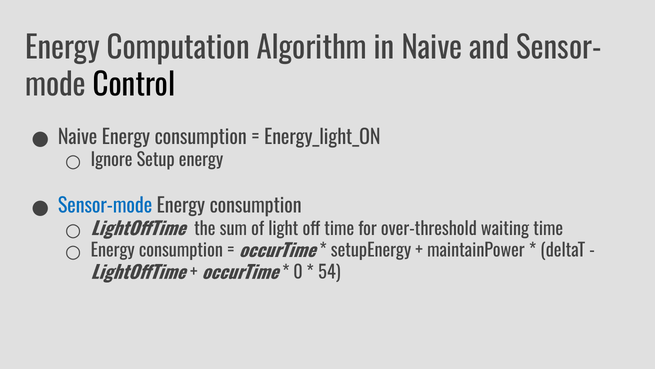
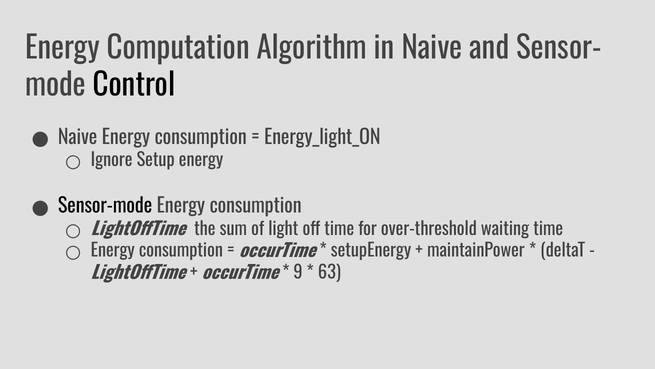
Sensor-mode colour: blue -> black
0: 0 -> 9
54: 54 -> 63
